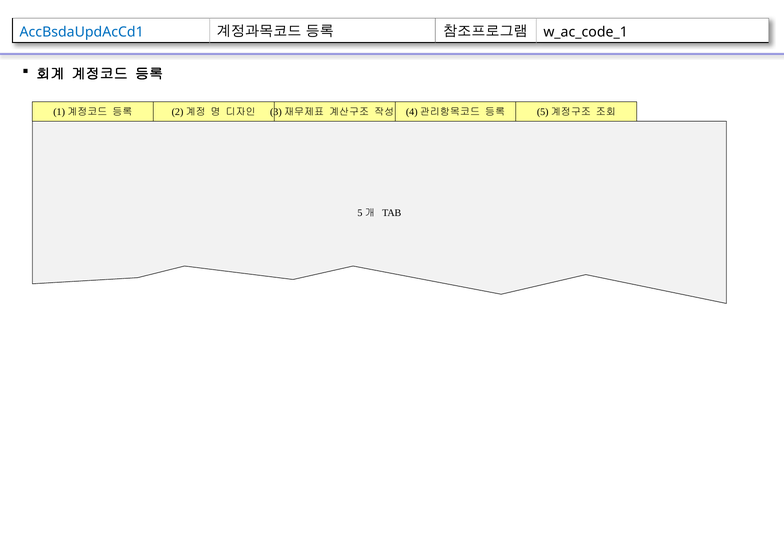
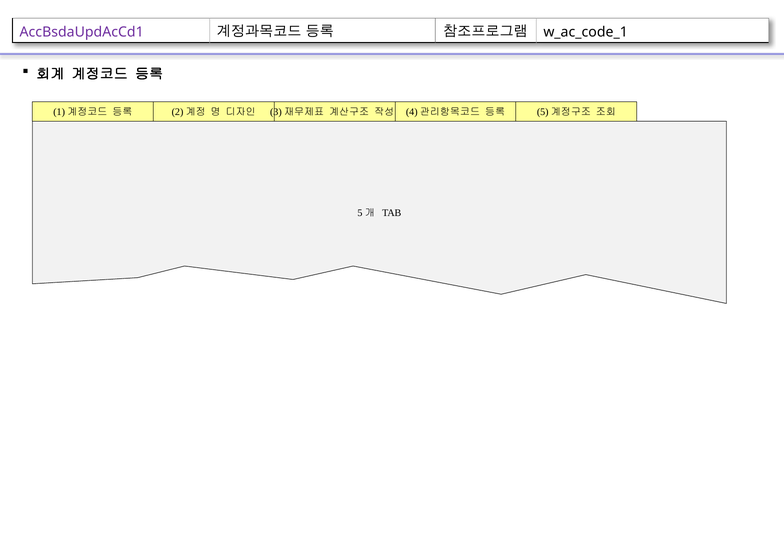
AccBsdaUpdAcCd1 colour: blue -> purple
